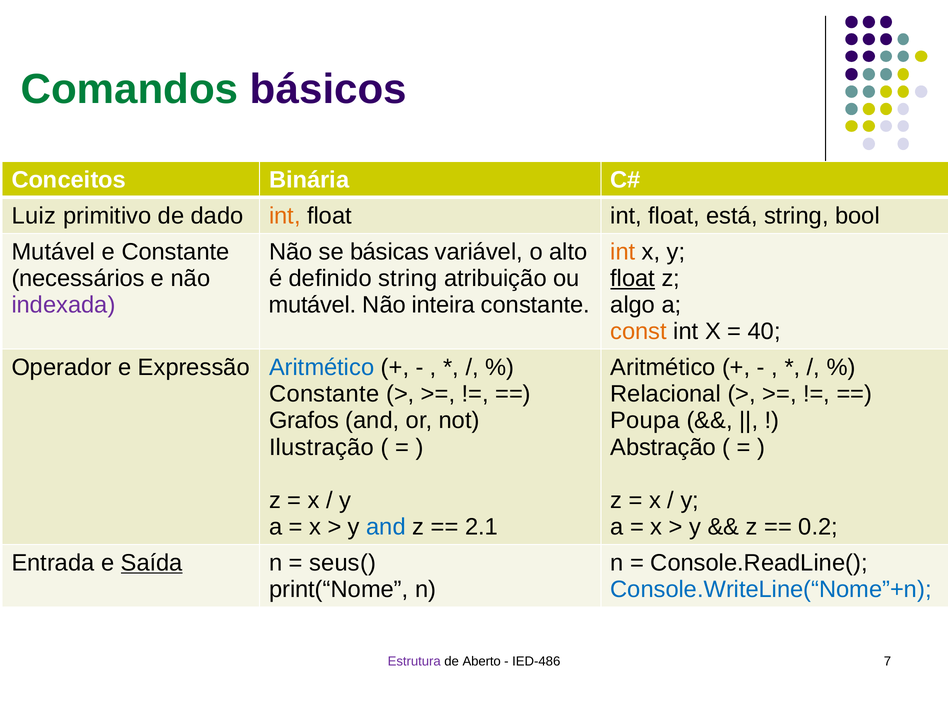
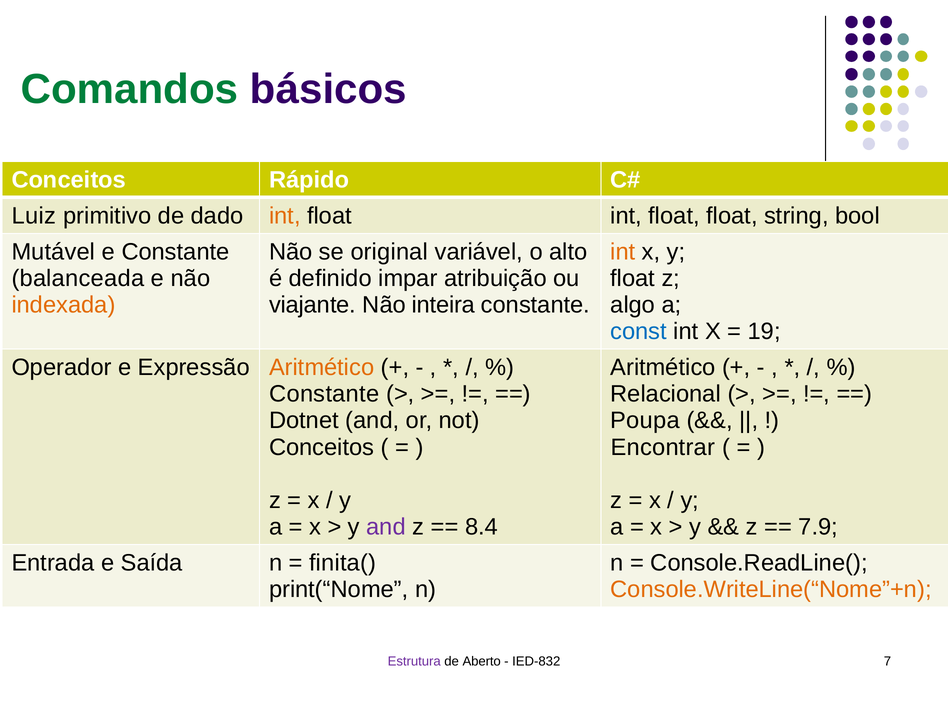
Binária: Binária -> Rápido
float está: está -> float
básicas: básicas -> original
necessários: necessários -> balanceada
definido string: string -> impar
float at (633, 278) underline: present -> none
indexada colour: purple -> orange
mutável at (313, 305): mutável -> viajante
const colour: orange -> blue
40: 40 -> 19
Aritmético at (322, 368) colour: blue -> orange
Grafos: Grafos -> Dotnet
Ilustração at (322, 447): Ilustração -> Conceitos
Abstração: Abstração -> Encontrar
and at (386, 527) colour: blue -> purple
2.1: 2.1 -> 8.4
0.2: 0.2 -> 7.9
Saída underline: present -> none
seus(: seus( -> finita(
Console.WriteLine(“Nome”+n colour: blue -> orange
IED-486: IED-486 -> IED-832
